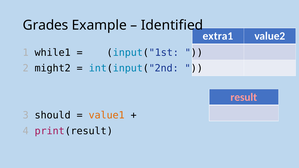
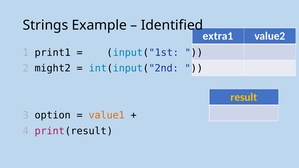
Grades: Grades -> Strings
while1: while1 -> print1
result colour: pink -> yellow
should: should -> option
